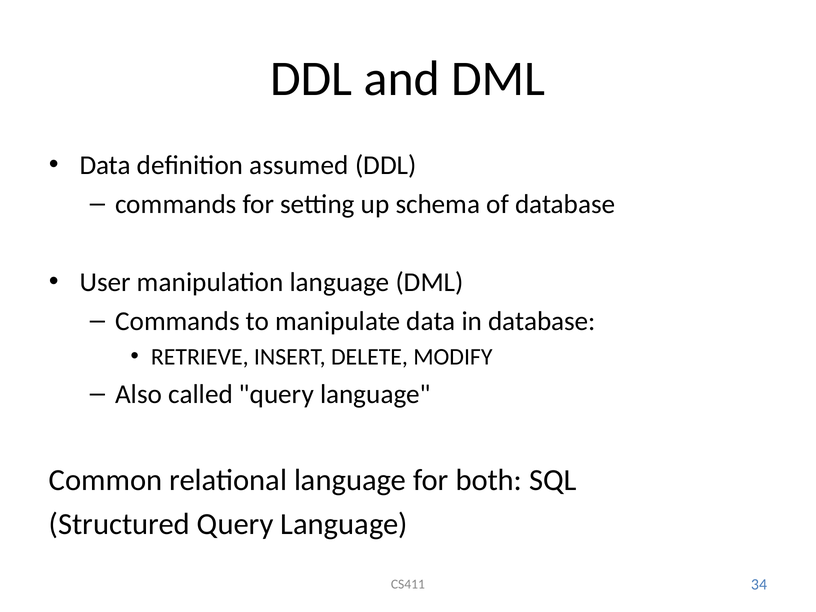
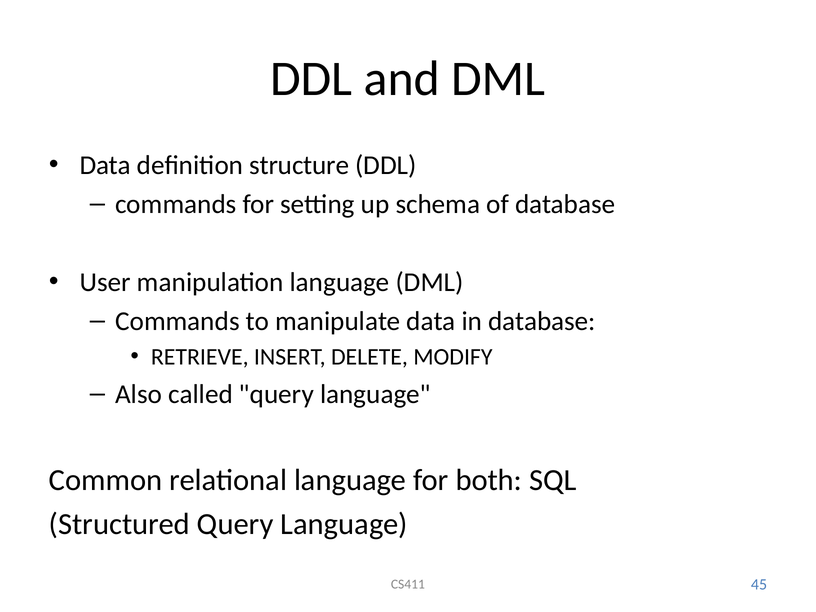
assumed: assumed -> structure
34: 34 -> 45
